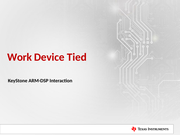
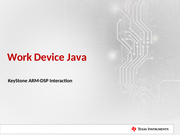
Tied: Tied -> Java
